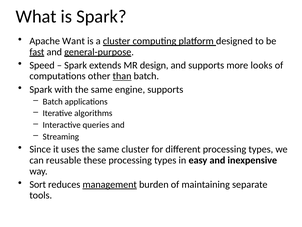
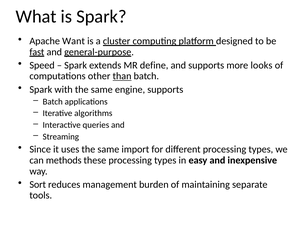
design: design -> define
same cluster: cluster -> import
reusable: reusable -> methods
management underline: present -> none
